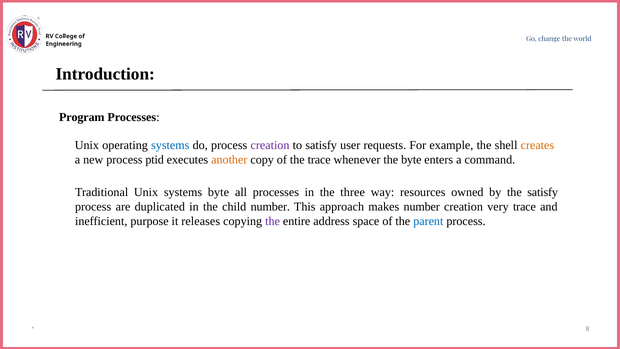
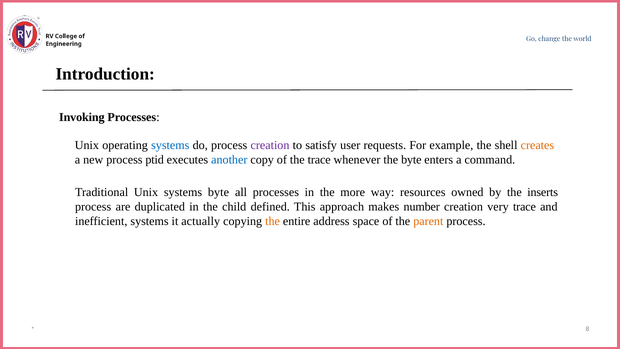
Program: Program -> Invoking
another colour: orange -> blue
three: three -> more
the satisfy: satisfy -> inserts
child number: number -> defined
inefficient purpose: purpose -> systems
releases: releases -> actually
the at (273, 221) colour: purple -> orange
parent colour: blue -> orange
